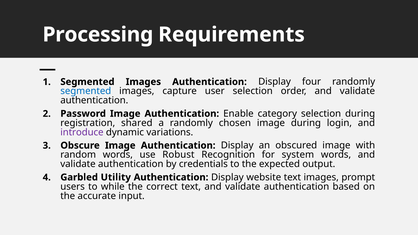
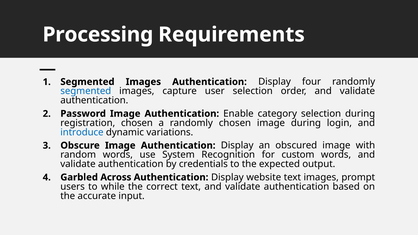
registration shared: shared -> chosen
introduce colour: purple -> blue
Robust: Robust -> System
system: system -> custom
Utility: Utility -> Across
